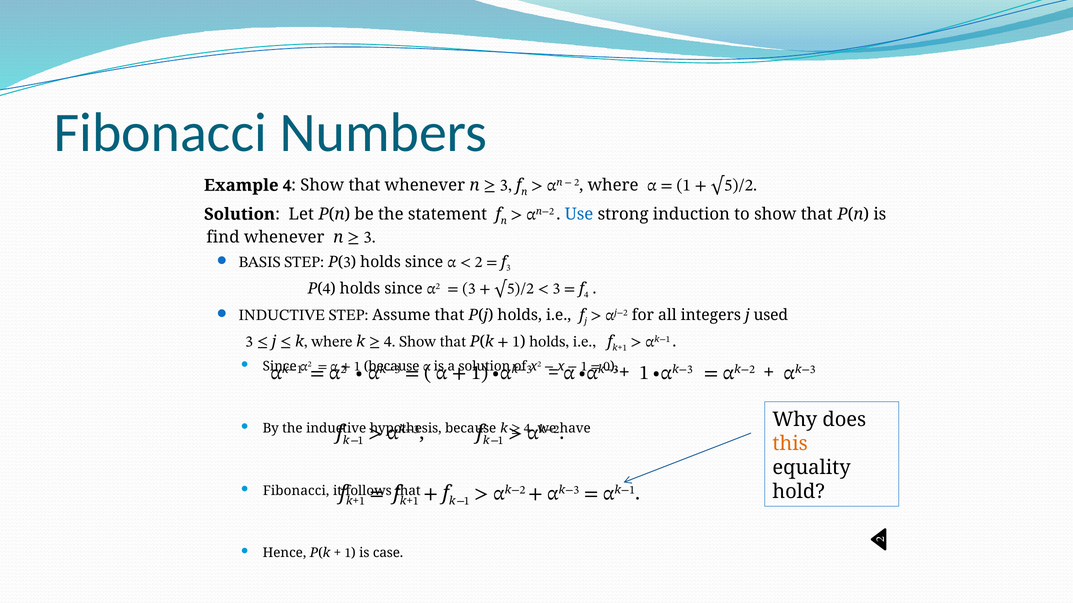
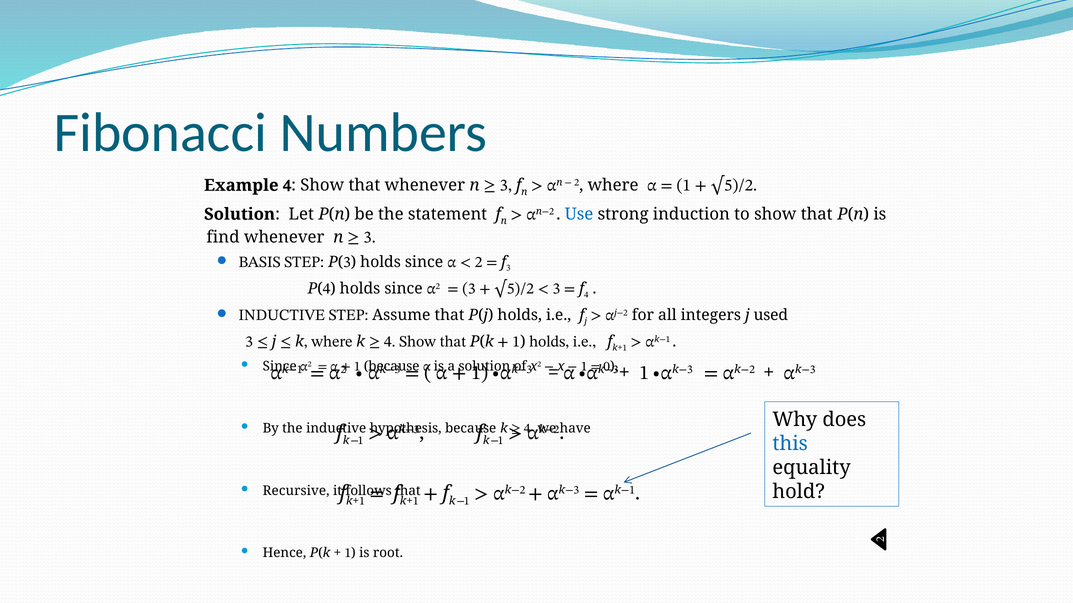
this colour: orange -> blue
Fibonacci at (296, 491): Fibonacci -> Recursive
case: case -> root
